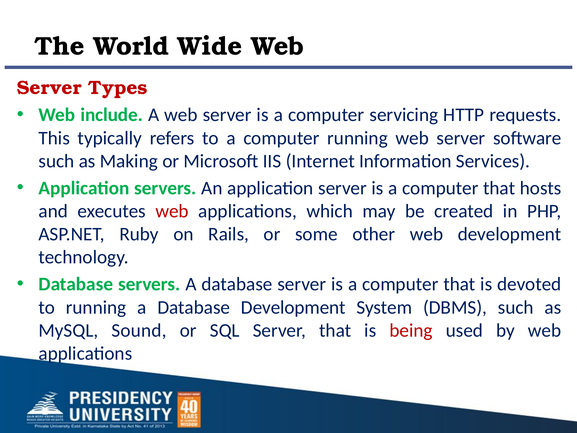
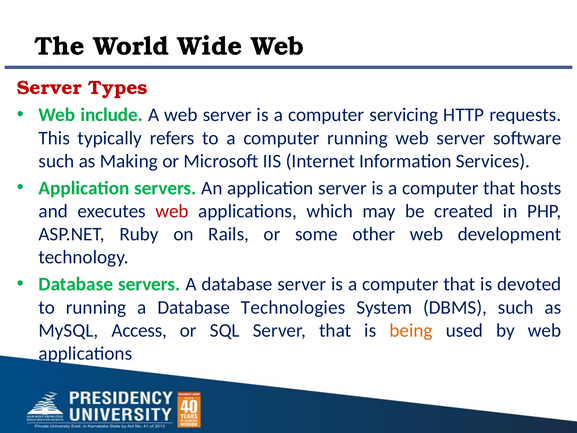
Database Development: Development -> Technologies
Sound: Sound -> Access
being colour: red -> orange
